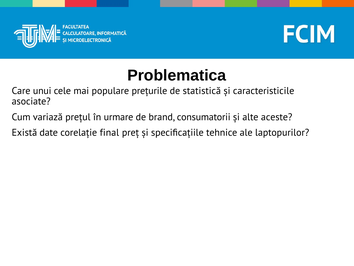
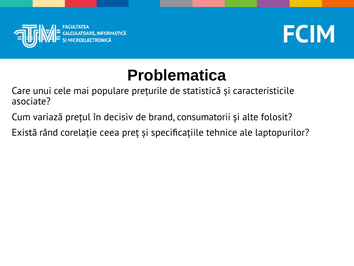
urmare: urmare -> decisiv
aceste: aceste -> folosit
date: date -> rând
final: final -> ceea
